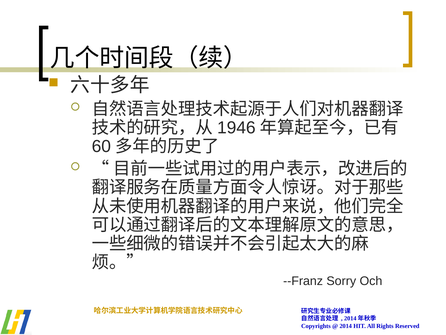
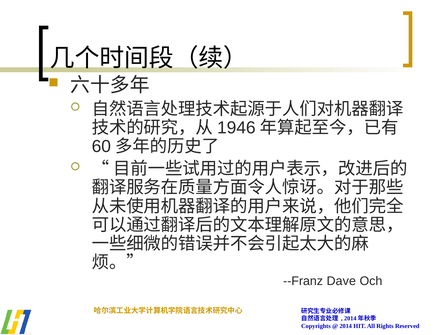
Sorry: Sorry -> Dave
